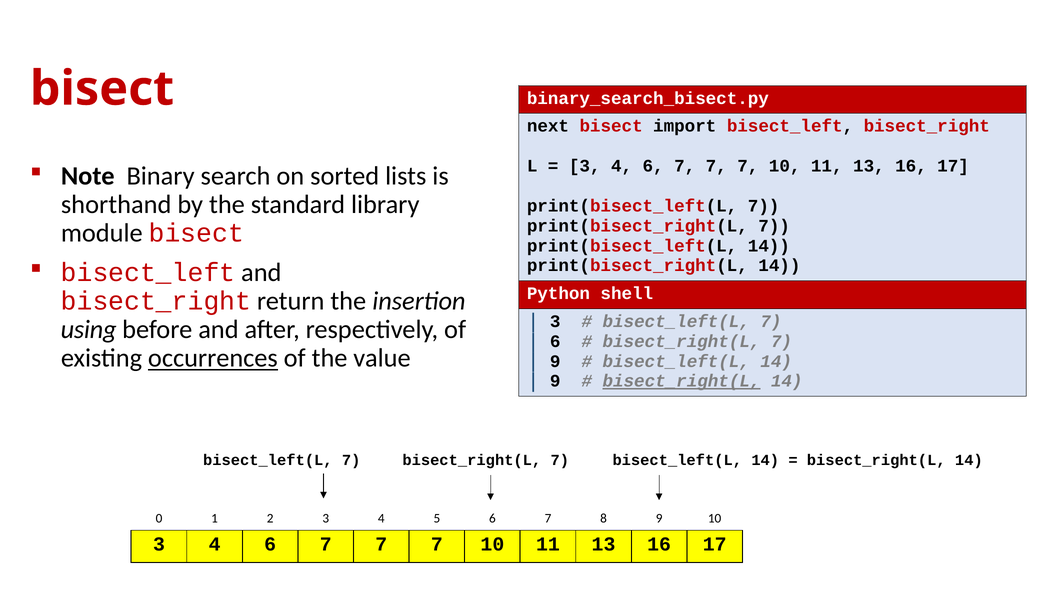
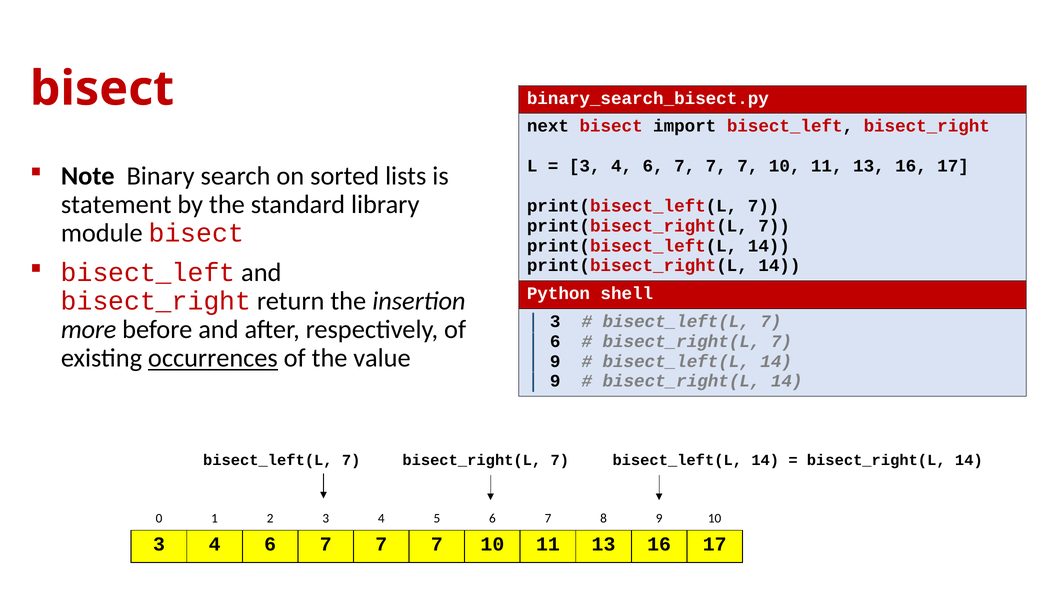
shorthand: shorthand -> statement
using: using -> more
bisect_right(L at (682, 381) underline: present -> none
